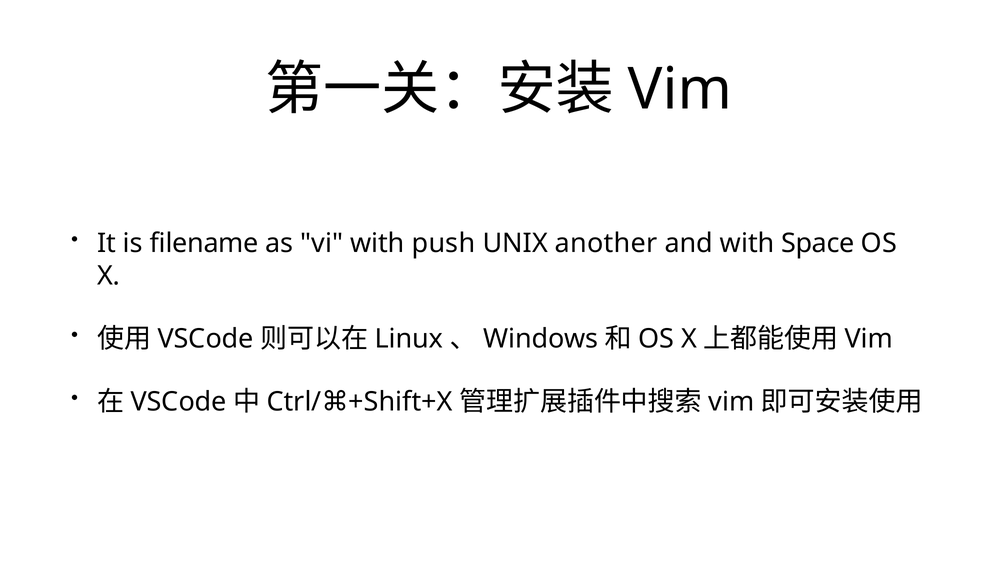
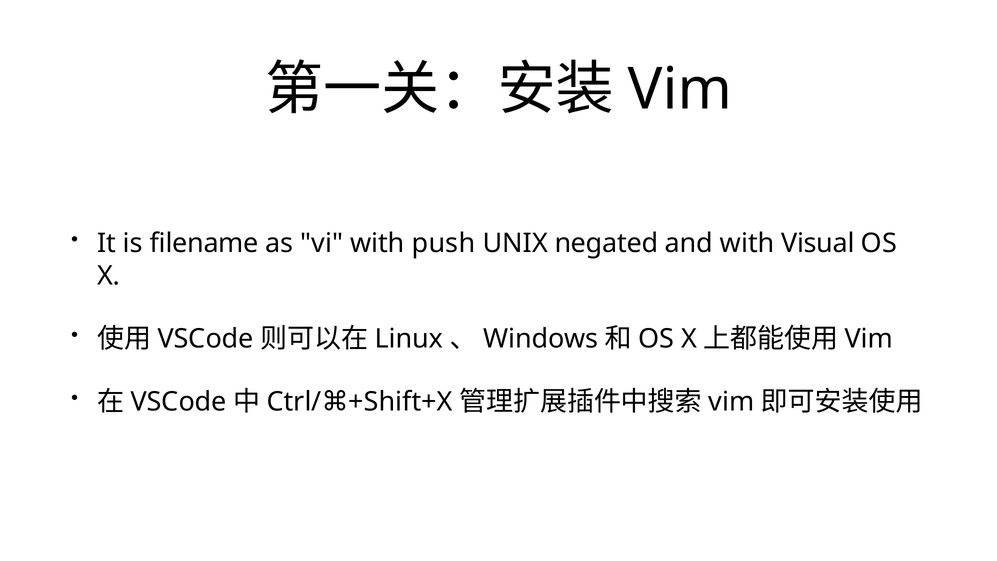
another: another -> negated
Space: Space -> Visual
